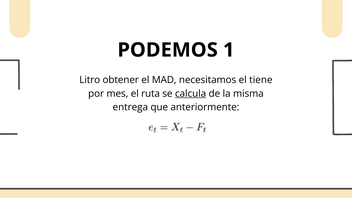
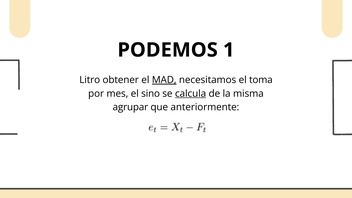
MAD underline: none -> present
tiene: tiene -> toma
ruta: ruta -> sino
entrega: entrega -> agrupar
